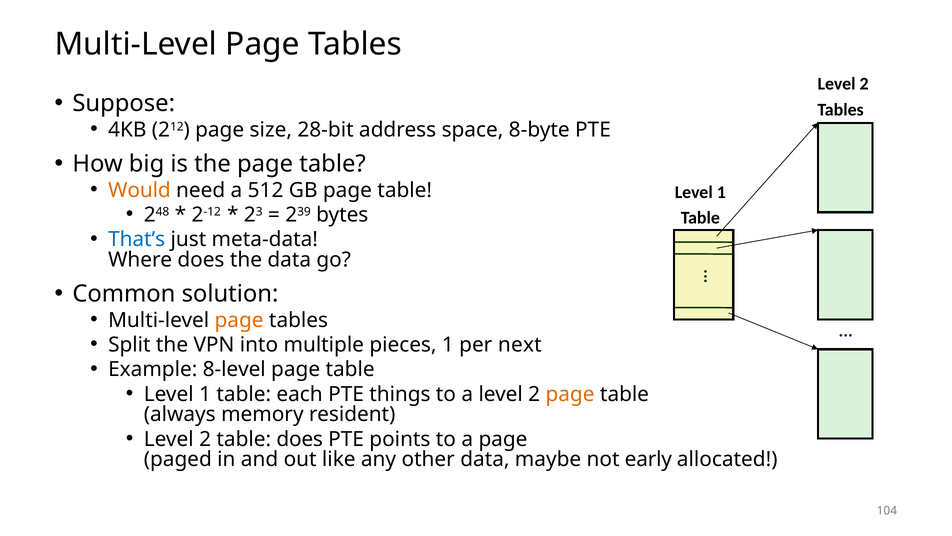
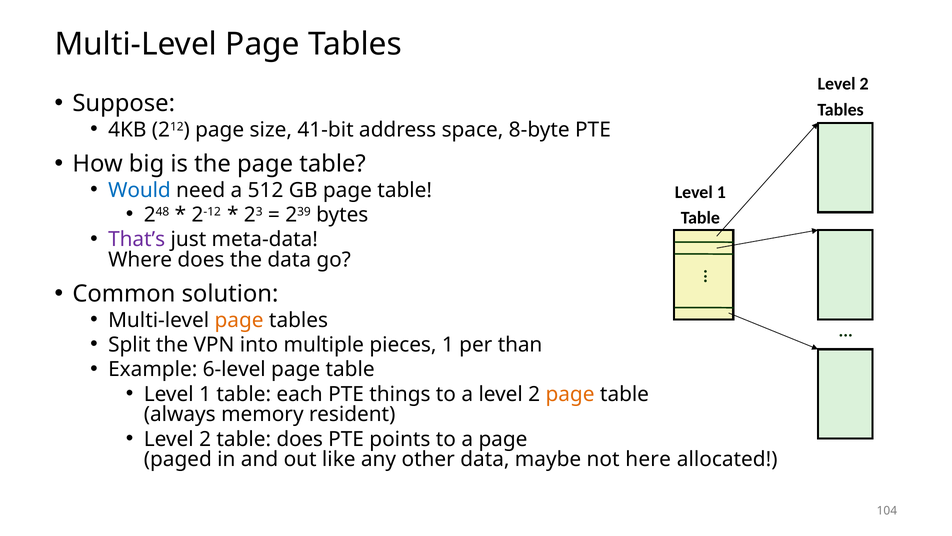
28-bit: 28-bit -> 41-bit
Would colour: orange -> blue
That’s colour: blue -> purple
next: next -> than
8-level: 8-level -> 6-level
early: early -> here
